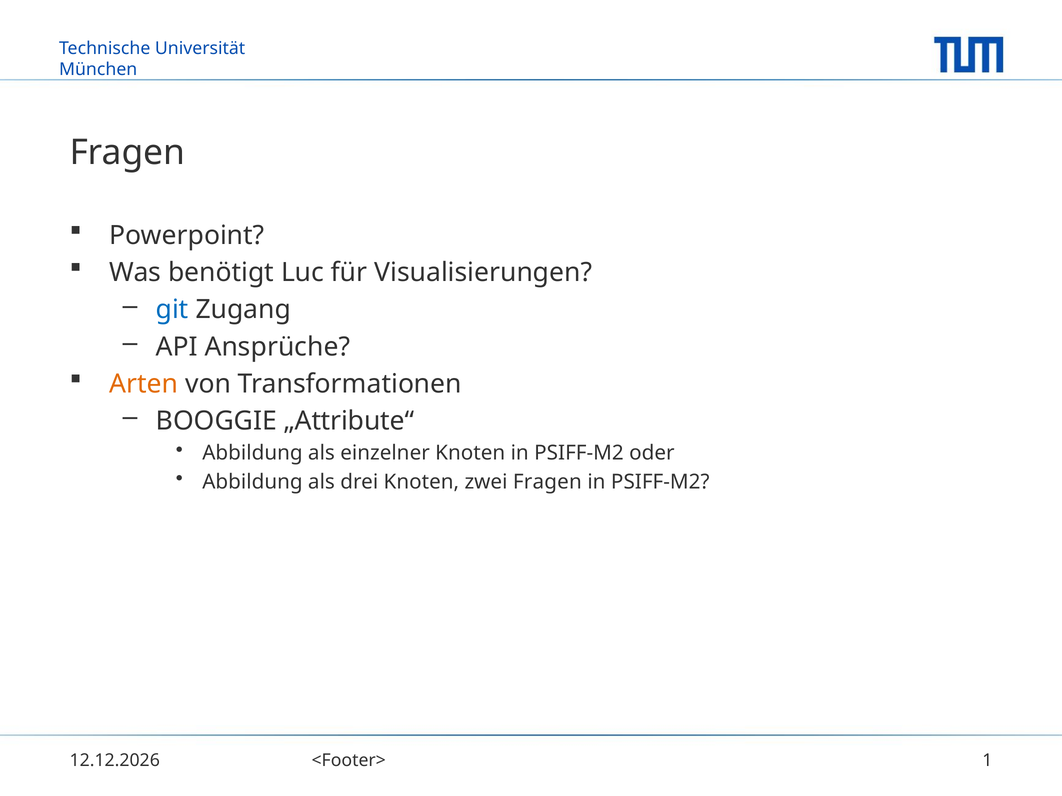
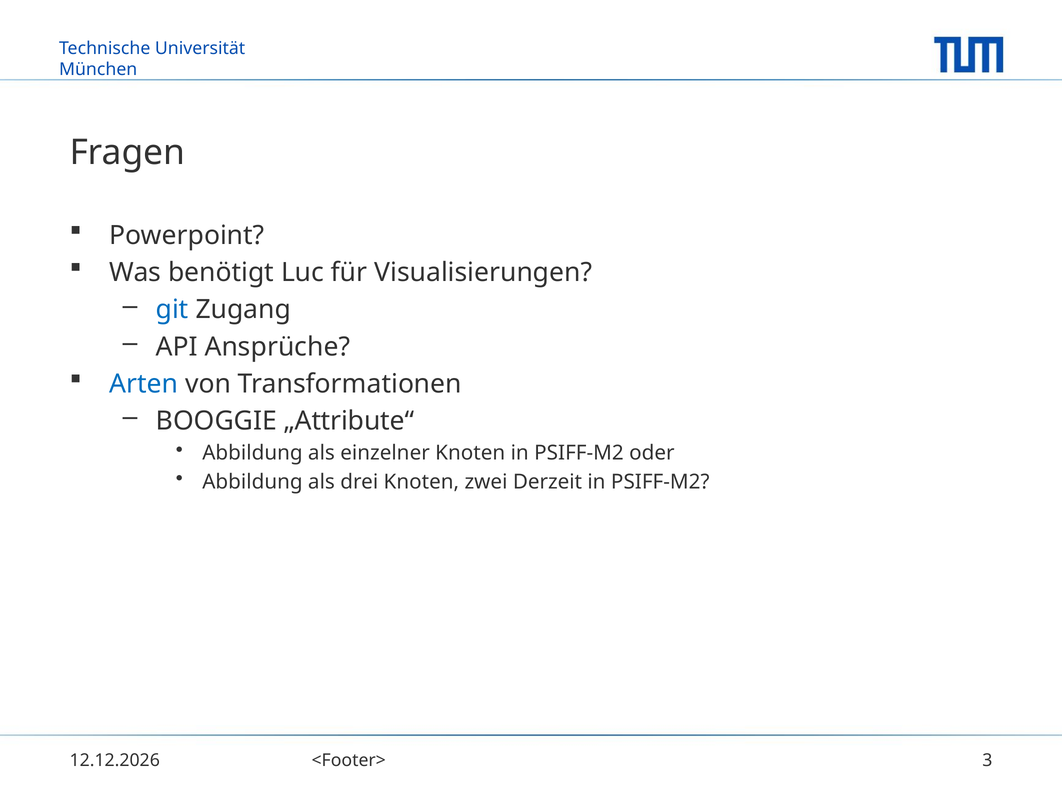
Arten colour: orange -> blue
zwei Fragen: Fragen -> Derzeit
1: 1 -> 3
